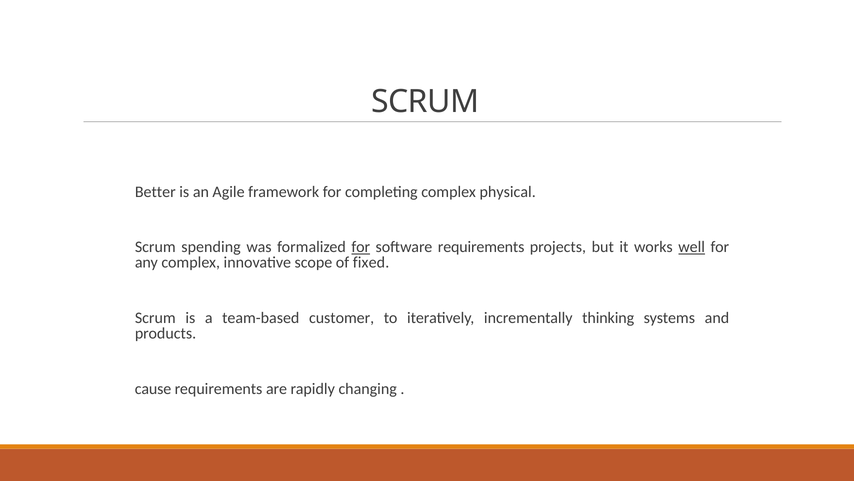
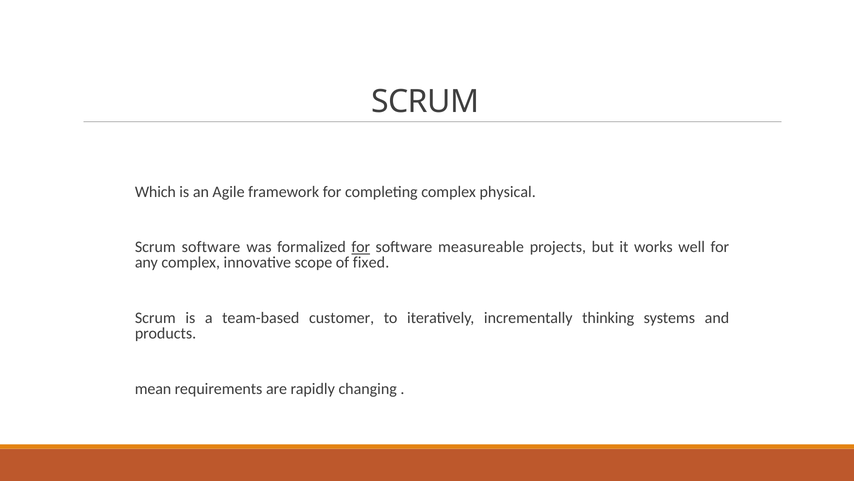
Better: Better -> Which
Scrum spending: spending -> software
software requirements: requirements -> measureable
well underline: present -> none
cause: cause -> mean
